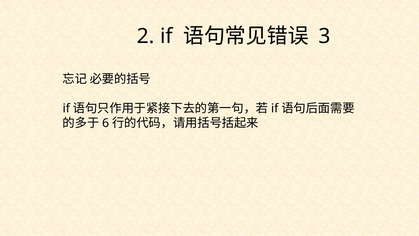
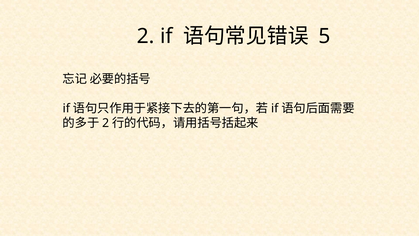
3: 3 -> 5
6 at (106, 123): 6 -> 2
